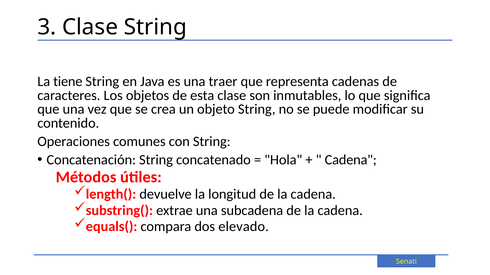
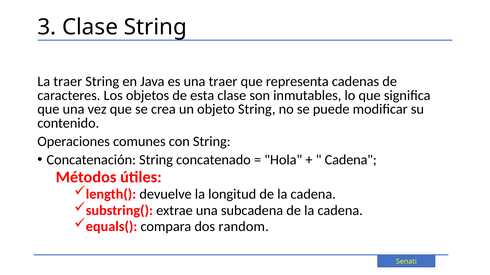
La tiene: tiene -> traer
elevado: elevado -> random
